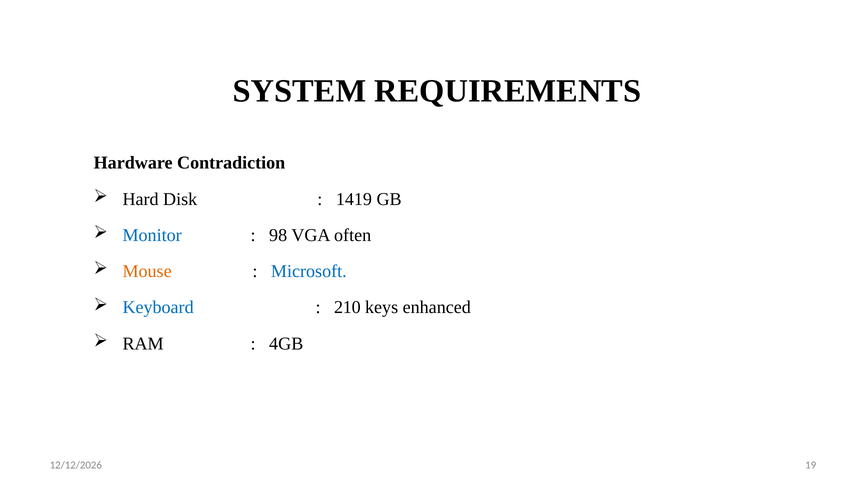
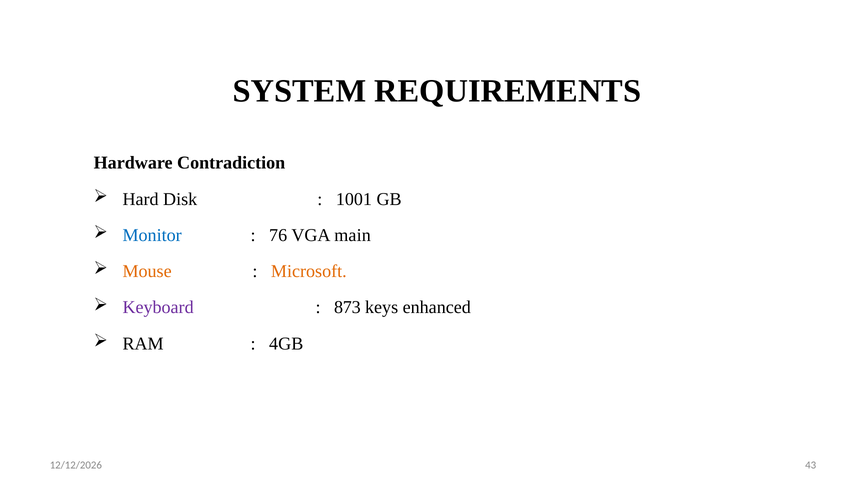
1419: 1419 -> 1001
98: 98 -> 76
often: often -> main
Microsoft colour: blue -> orange
Keyboard colour: blue -> purple
210: 210 -> 873
19: 19 -> 43
